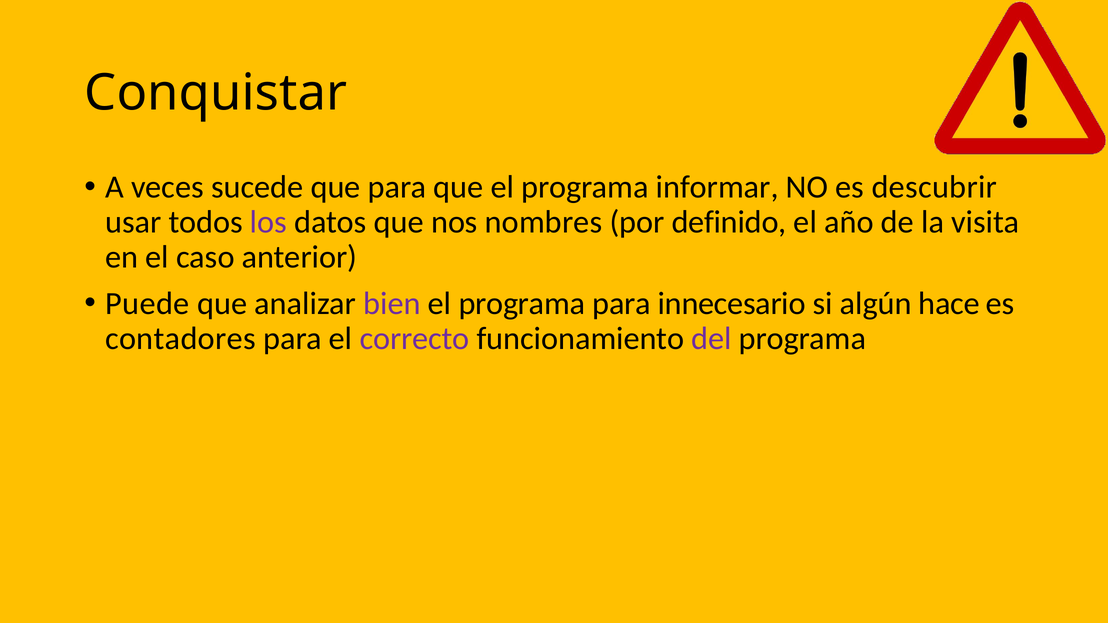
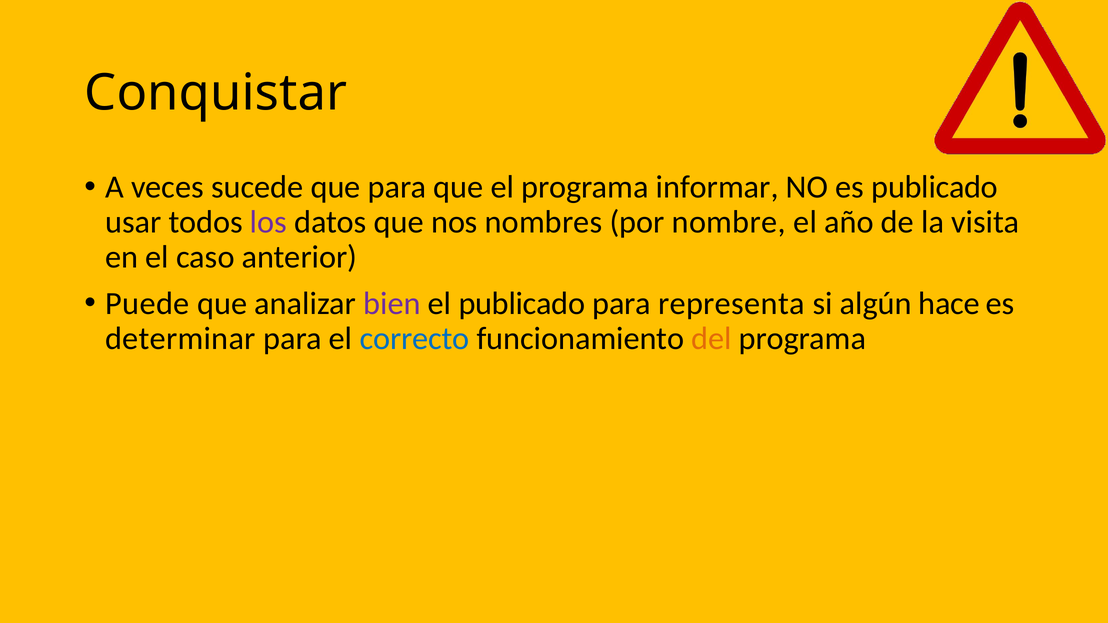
es descubrir: descubrir -> publicado
definido: definido -> nombre
programa at (522, 304): programa -> publicado
innecesario: innecesario -> representa
contadores: contadores -> determinar
correcto colour: purple -> blue
del colour: purple -> orange
